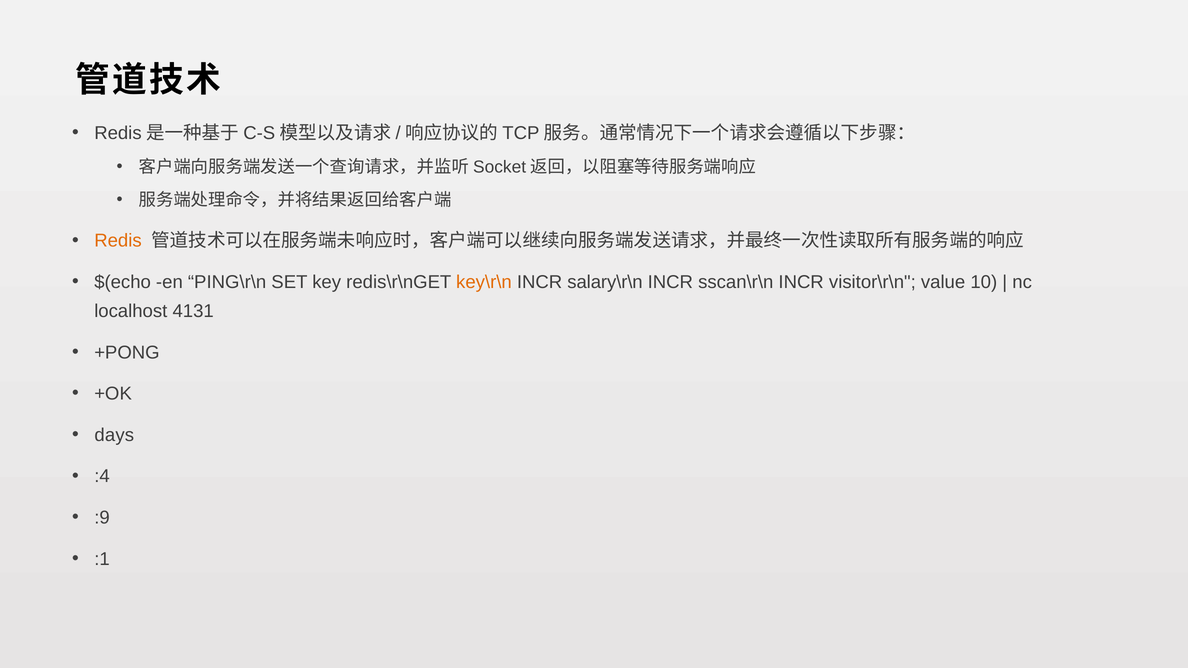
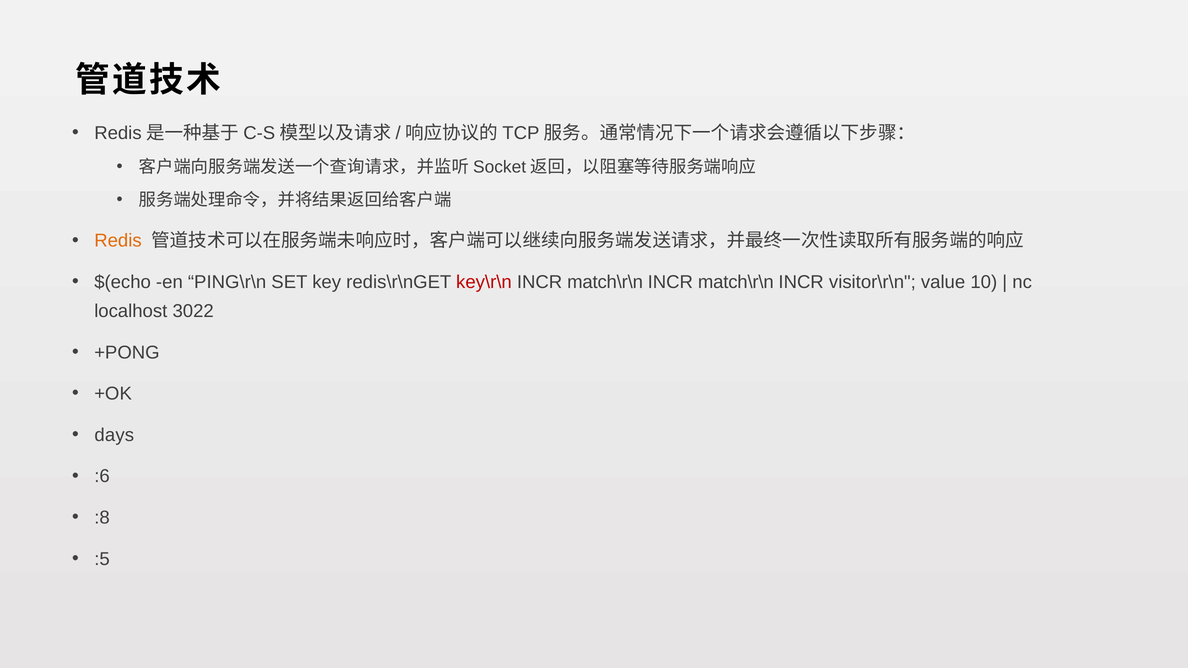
key\r\n colour: orange -> red
salary\r\n at (605, 282): salary\r\n -> match\r\n
sscan\r\n at (736, 282): sscan\r\n -> match\r\n
4131: 4131 -> 3022
:4: :4 -> :6
:9: :9 -> :8
:1: :1 -> :5
